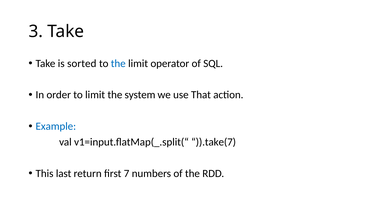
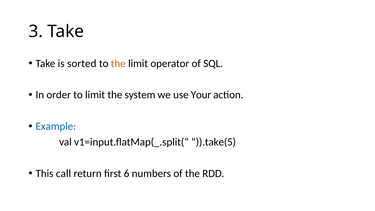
the at (118, 63) colour: blue -> orange
That: That -> Your
)).take(7: )).take(7 -> )).take(5
last: last -> call
7: 7 -> 6
